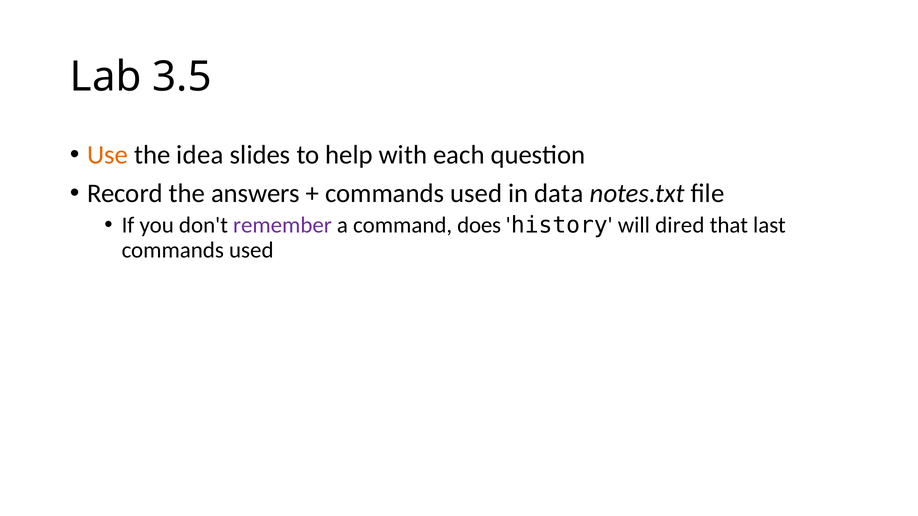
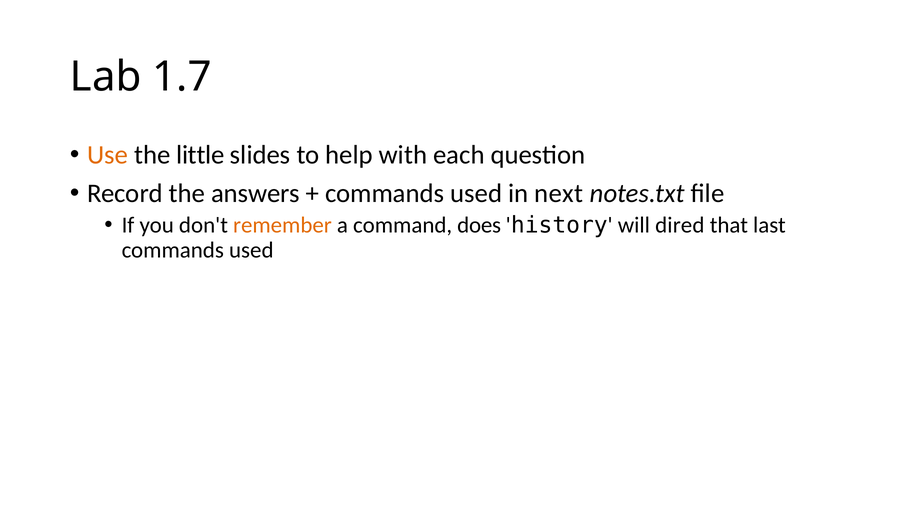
3.5: 3.5 -> 1.7
idea: idea -> little
data: data -> next
remember colour: purple -> orange
